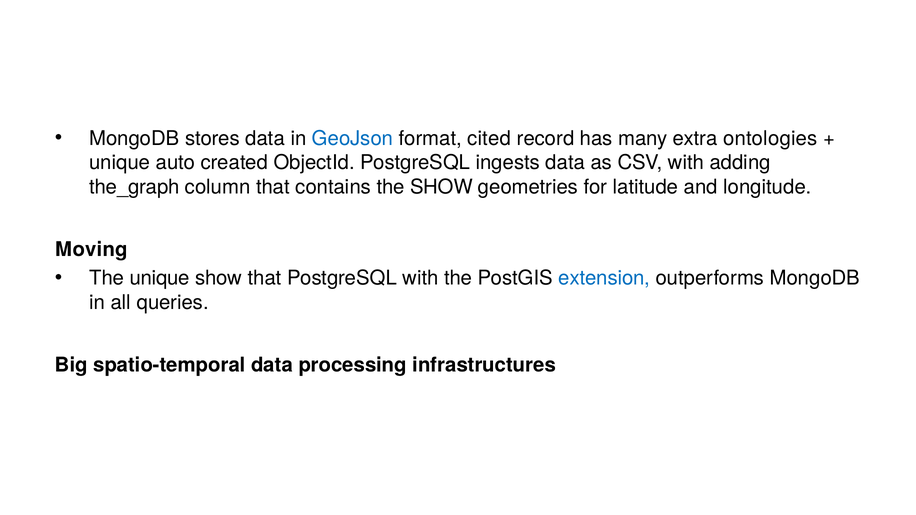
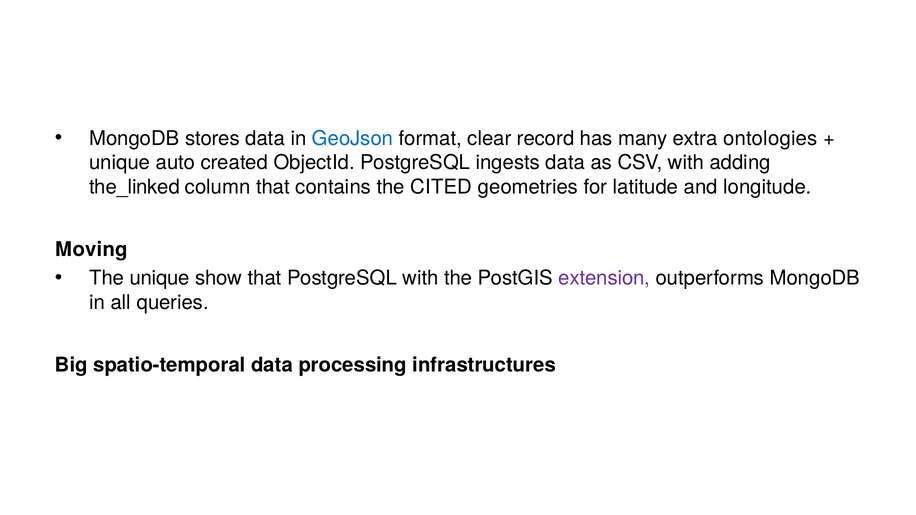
cited: cited -> clear
the_graph: the_graph -> the_linked
the SHOW: SHOW -> CITED
extension colour: blue -> purple
